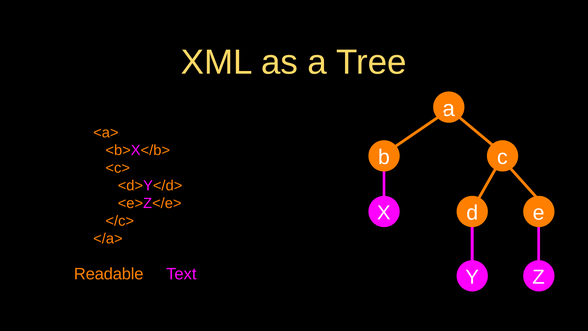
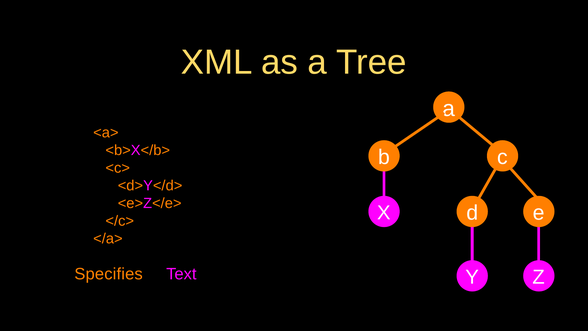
Readable: Readable -> Specifies
